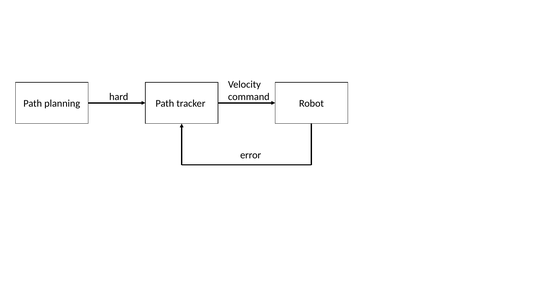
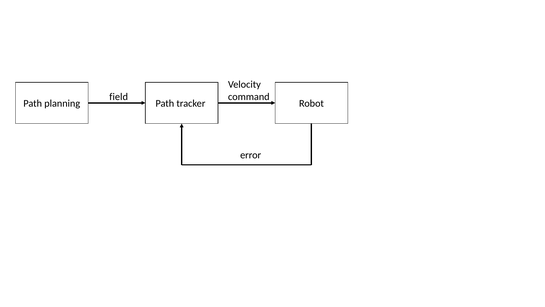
hard: hard -> field
